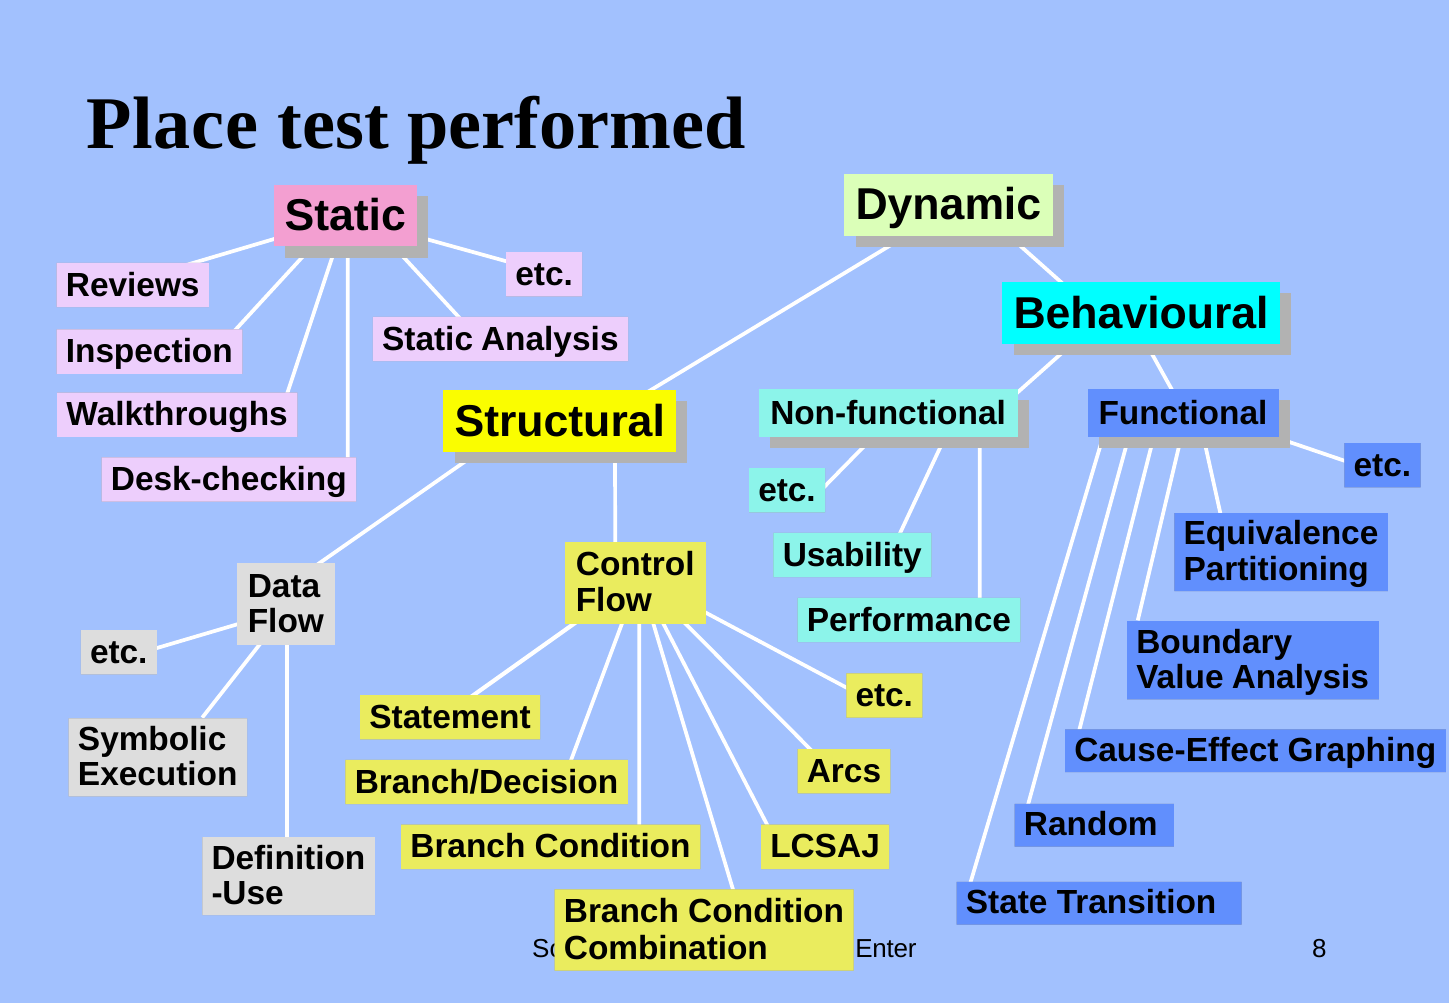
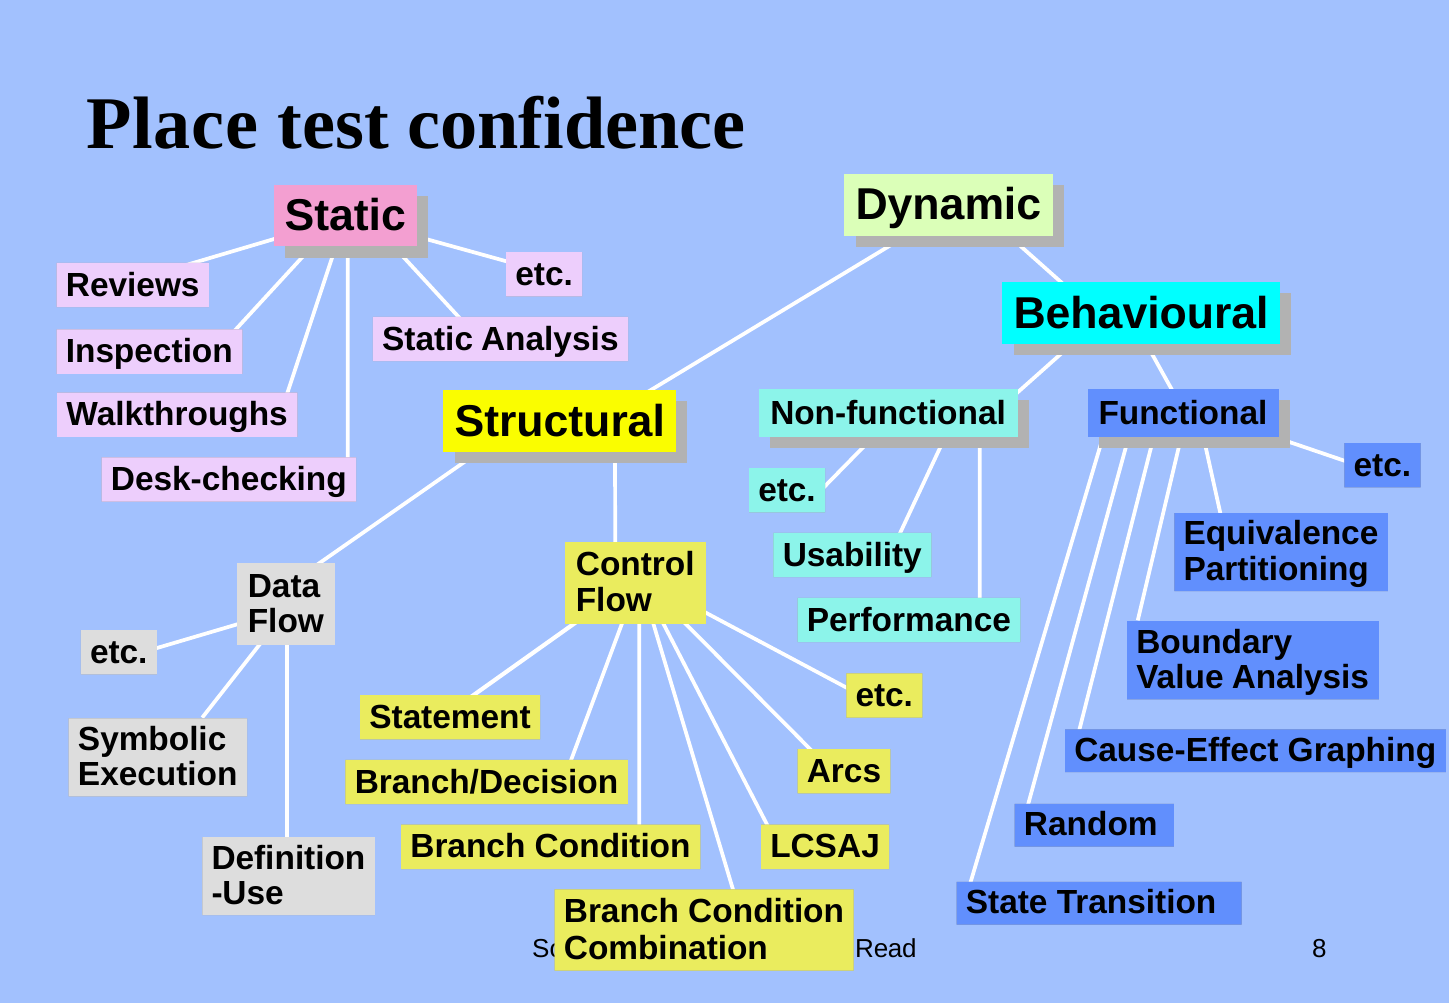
performed: performed -> confidence
Enter: Enter -> Read
